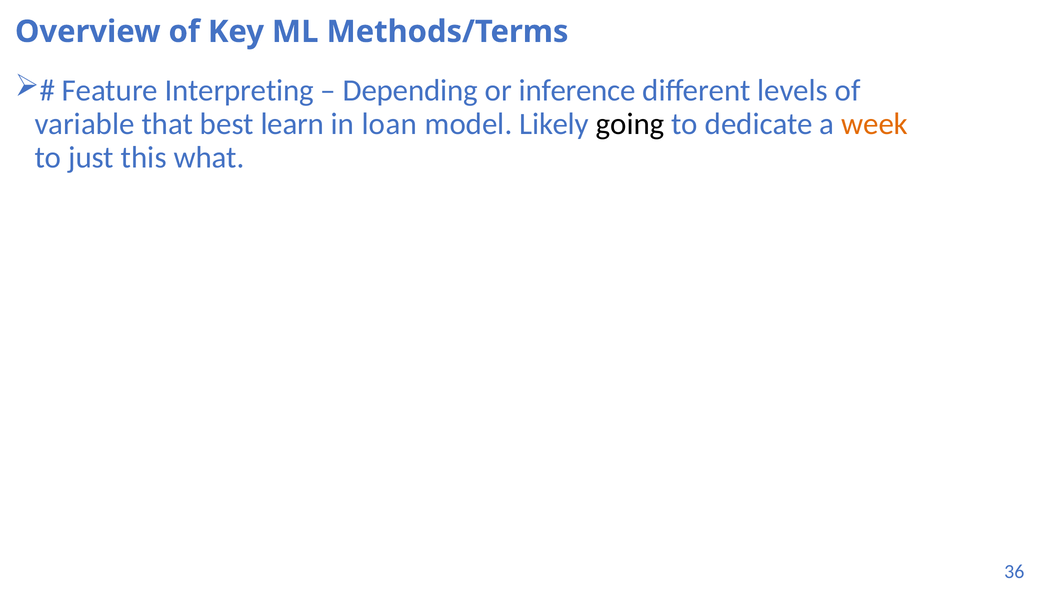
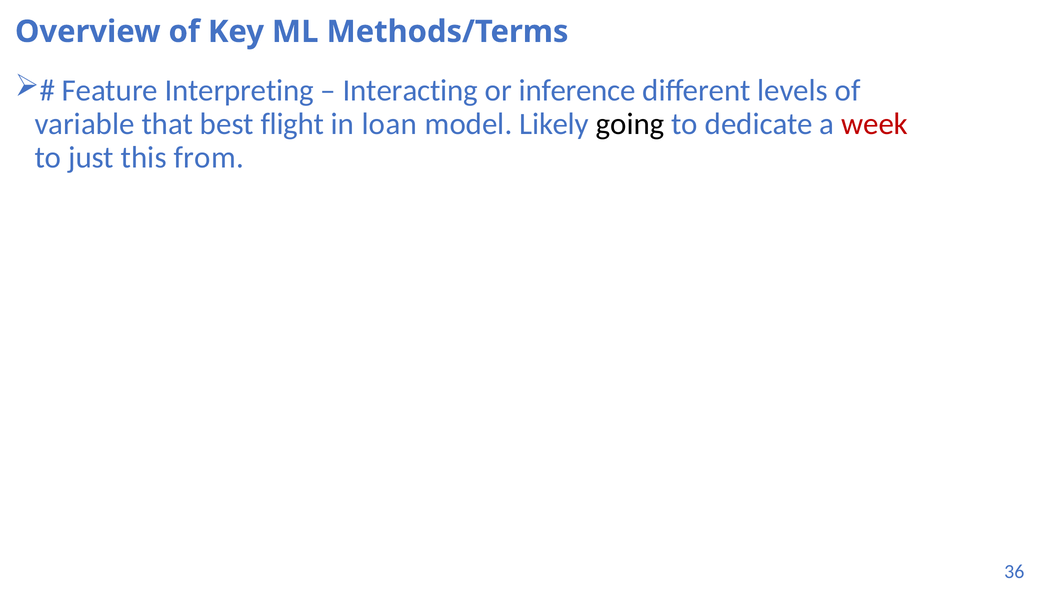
Depending: Depending -> Interacting
learn: learn -> flight
week colour: orange -> red
what: what -> from
